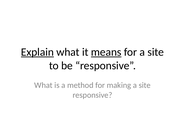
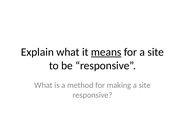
Explain underline: present -> none
